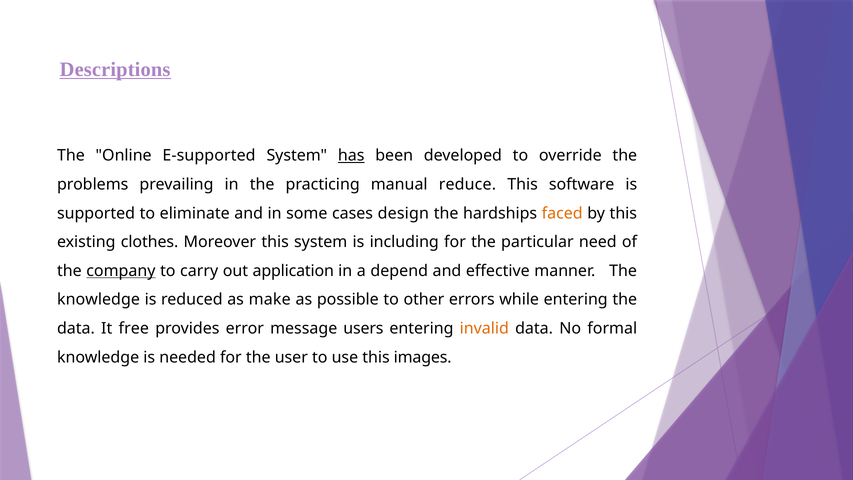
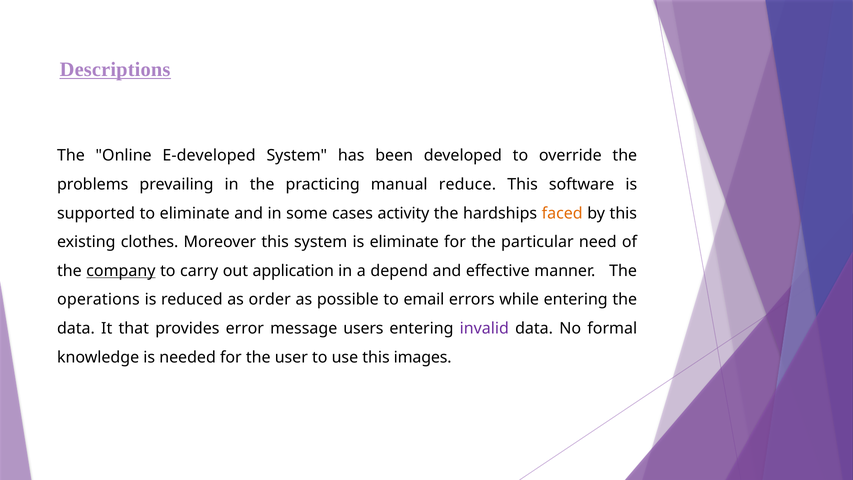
E-supported: E-supported -> E-developed
has underline: present -> none
design: design -> activity
is including: including -> eliminate
knowledge at (98, 300): knowledge -> operations
make: make -> order
other: other -> email
free: free -> that
invalid colour: orange -> purple
